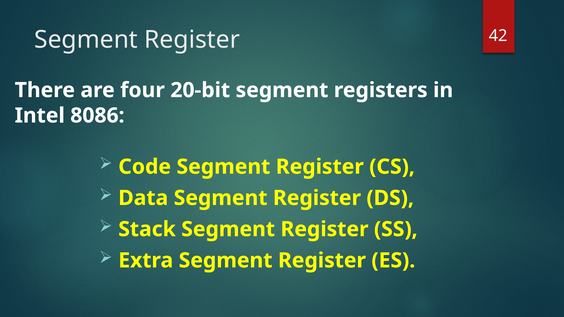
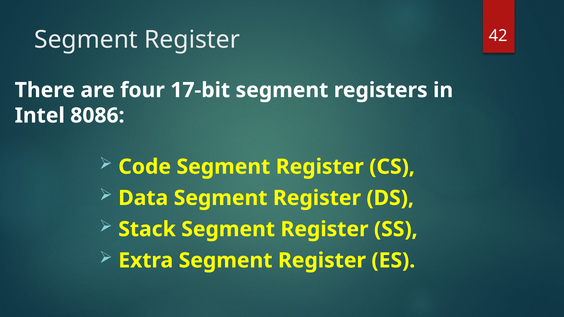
20-bit: 20-bit -> 17-bit
